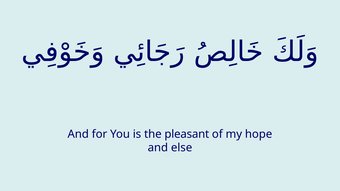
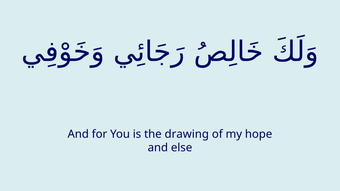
pleasant: pleasant -> drawing
